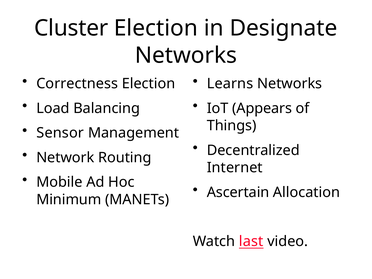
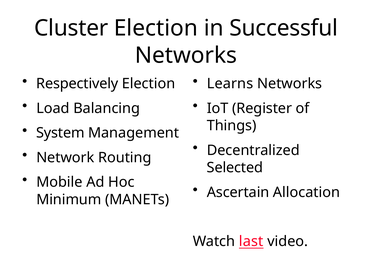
Designate: Designate -> Successful
Correctness: Correctness -> Respectively
Appears: Appears -> Register
Sensor: Sensor -> System
Internet: Internet -> Selected
